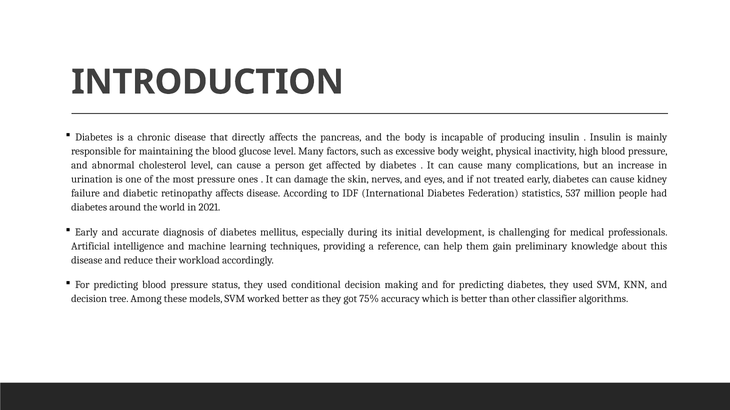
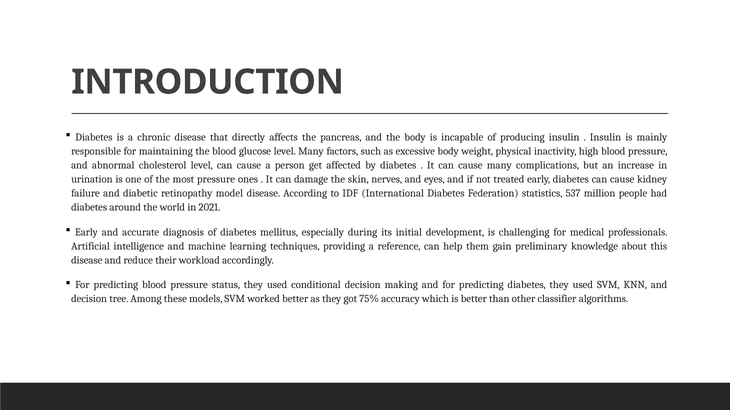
retinopathy affects: affects -> model
